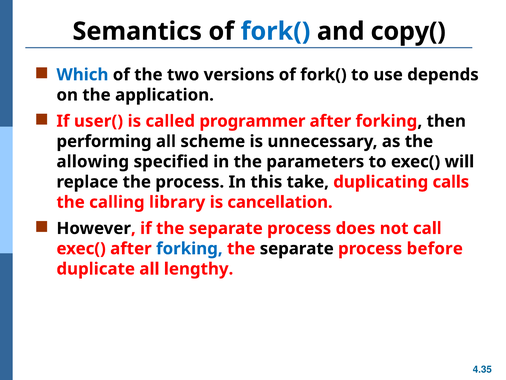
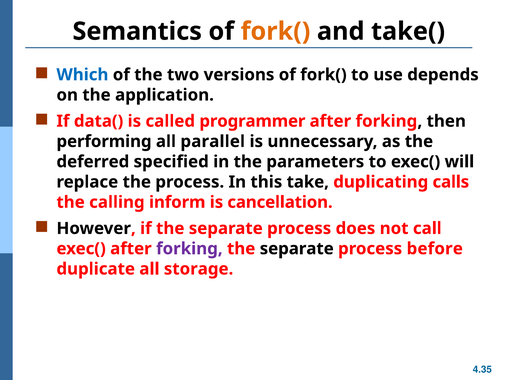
fork( at (276, 31) colour: blue -> orange
copy(: copy( -> take(
user(: user( -> data(
scheme: scheme -> parallel
allowing: allowing -> deferred
library: library -> inform
forking at (189, 248) colour: blue -> purple
lengthy: lengthy -> storage
